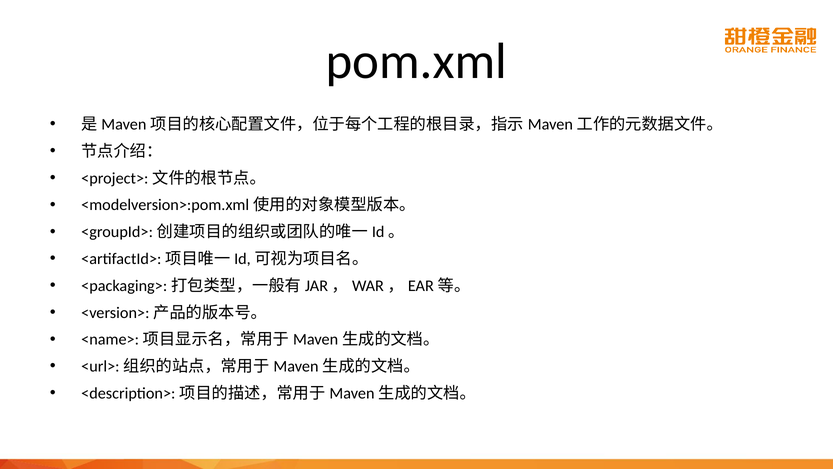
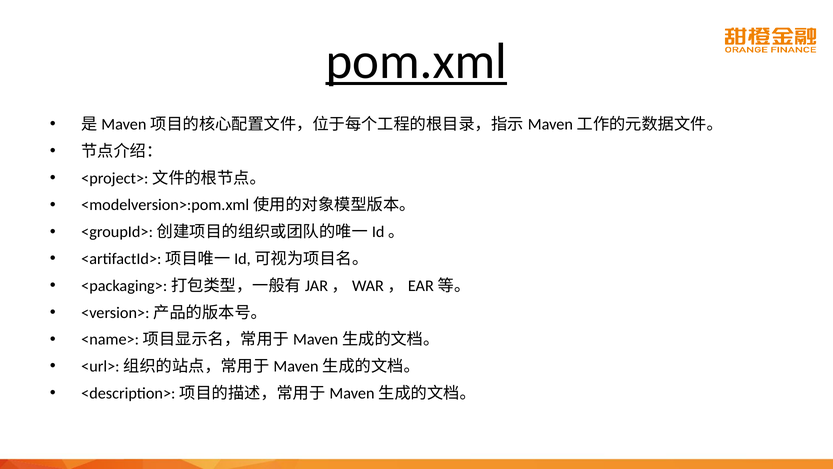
pom.xml underline: none -> present
